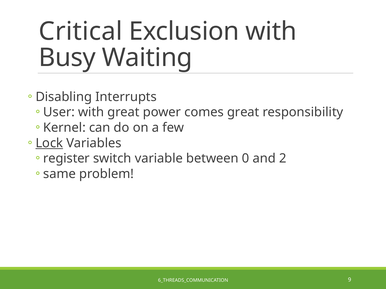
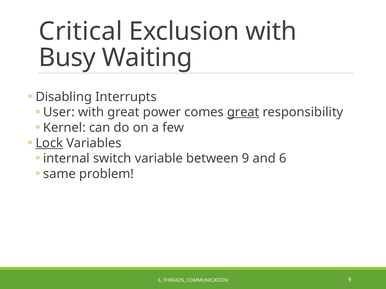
great at (243, 112) underline: none -> present
register: register -> internal
between 0: 0 -> 9
2: 2 -> 6
